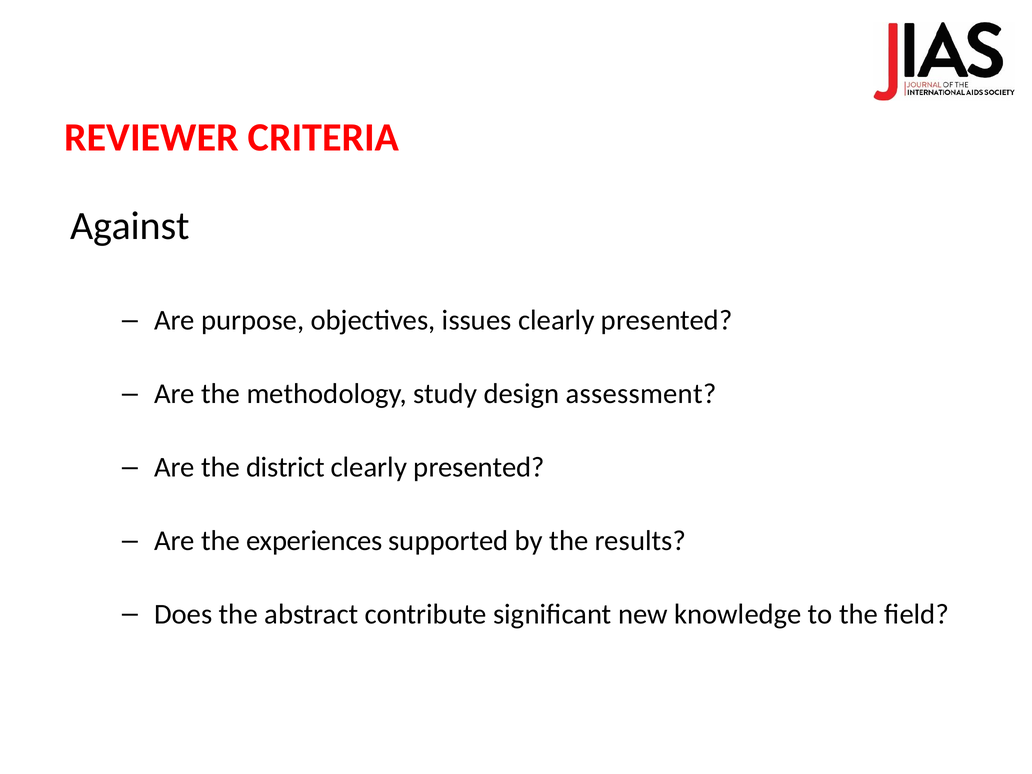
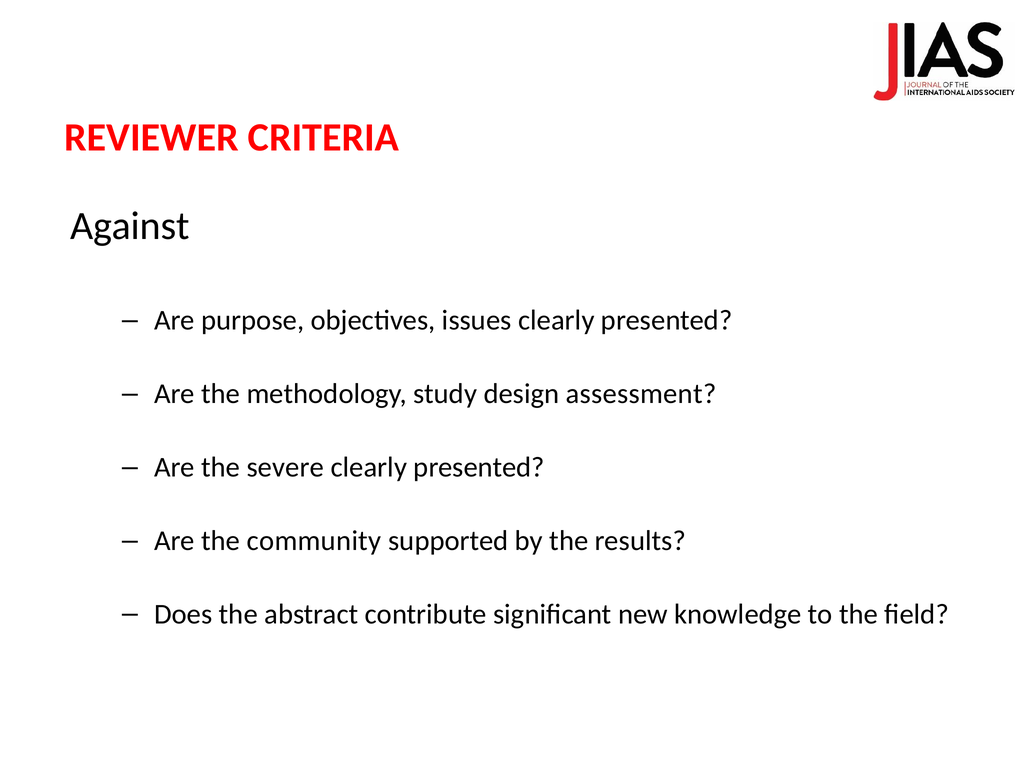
district: district -> severe
experiences: experiences -> community
